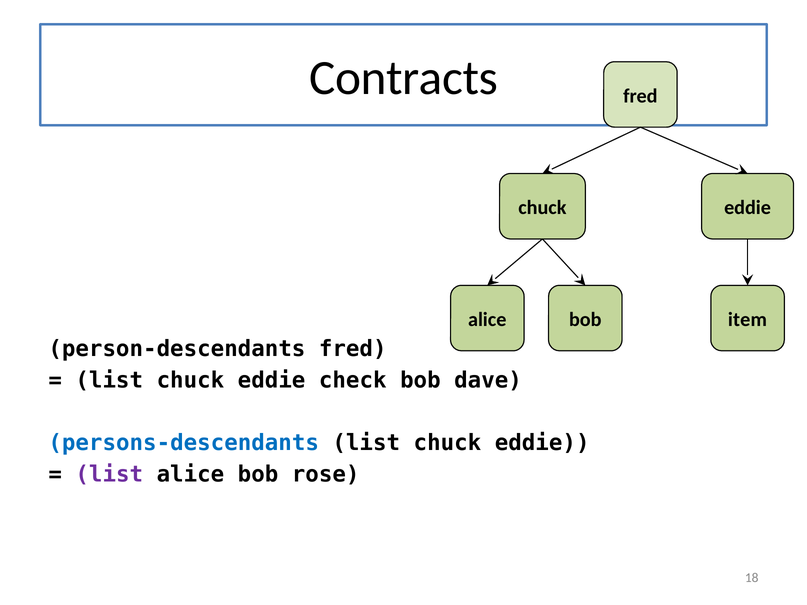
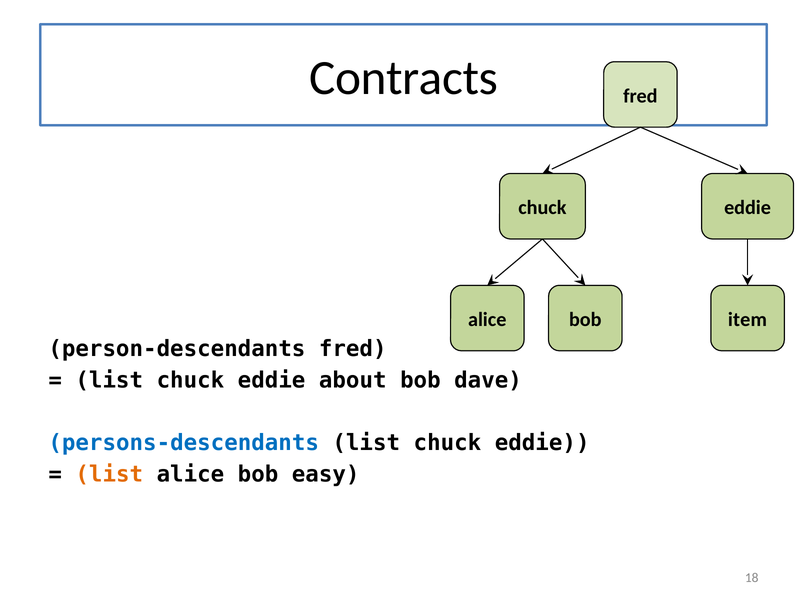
check: check -> about
list at (109, 475) colour: purple -> orange
rose: rose -> easy
